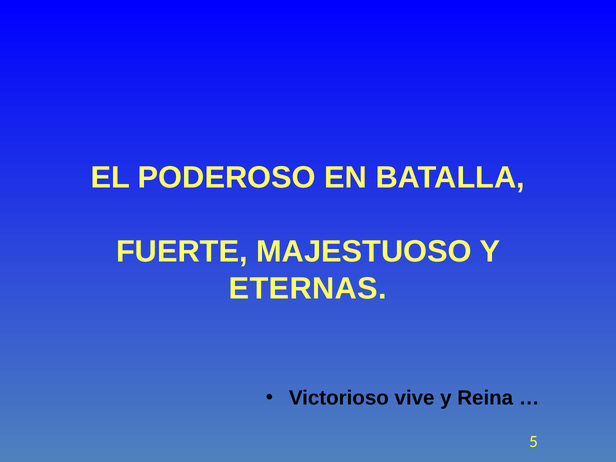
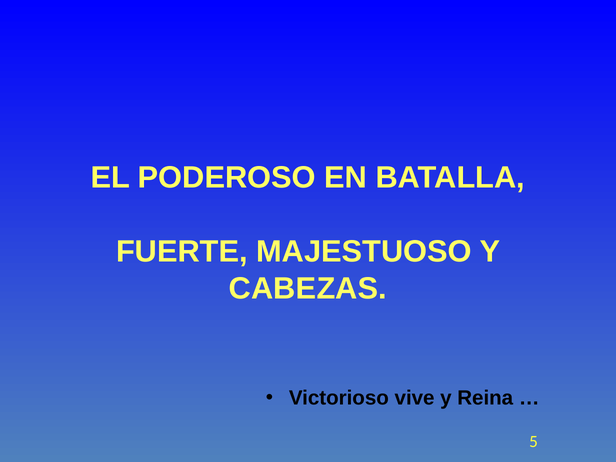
ETERNAS: ETERNAS -> CABEZAS
